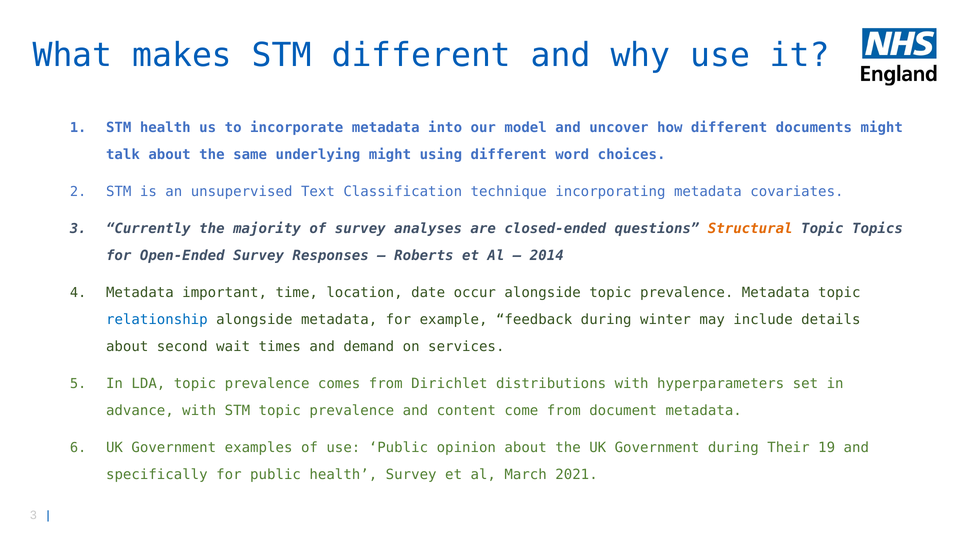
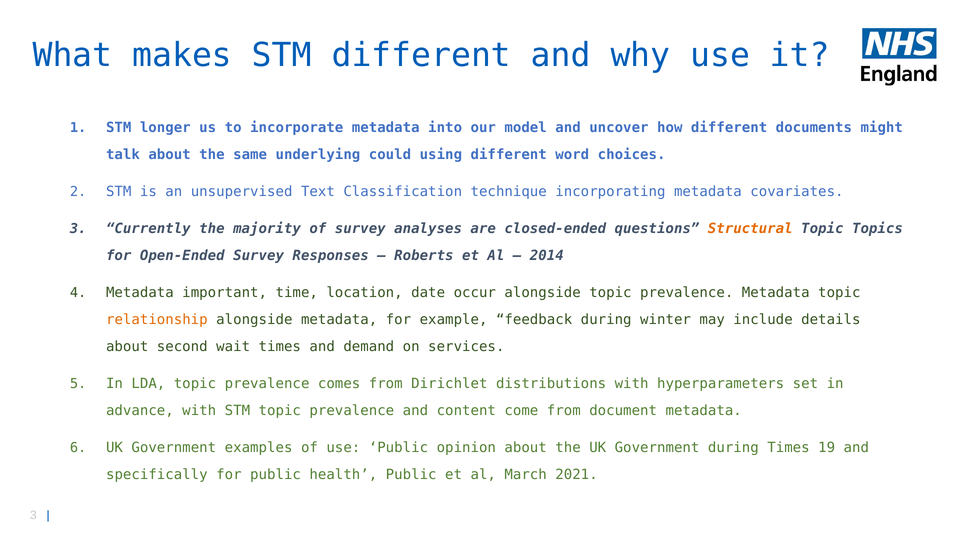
STM health: health -> longer
underlying might: might -> could
relationship colour: blue -> orange
during Their: Their -> Times
health Survey: Survey -> Public
